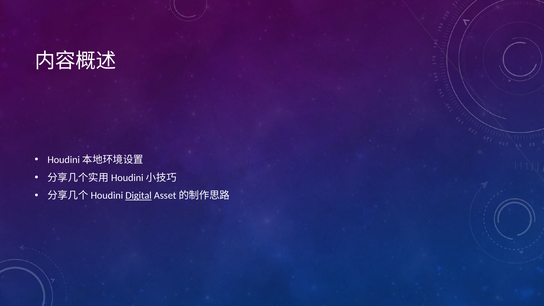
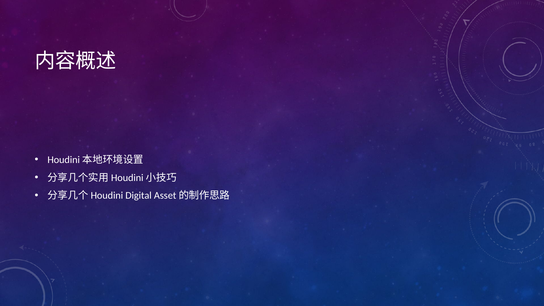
Digital underline: present -> none
